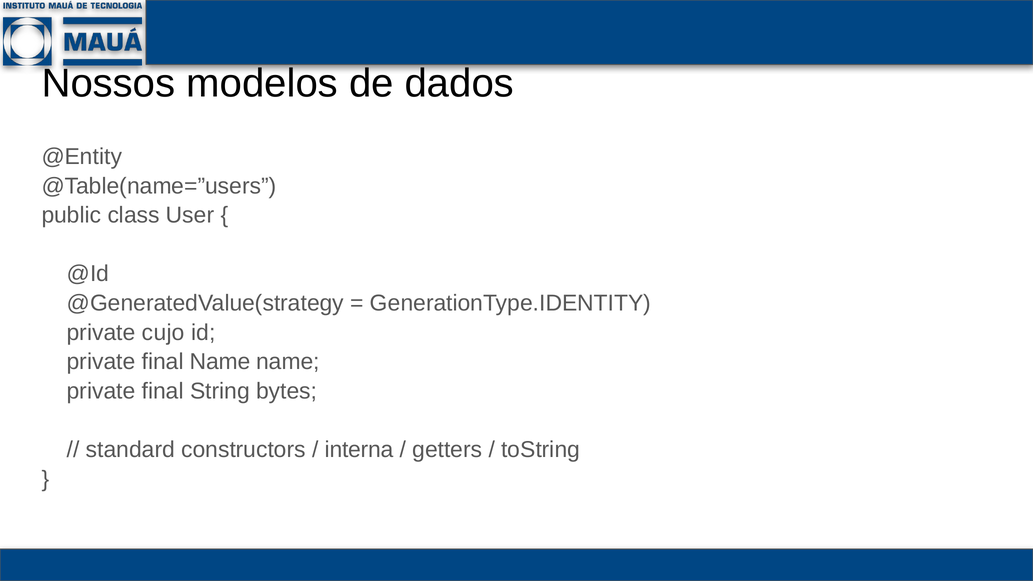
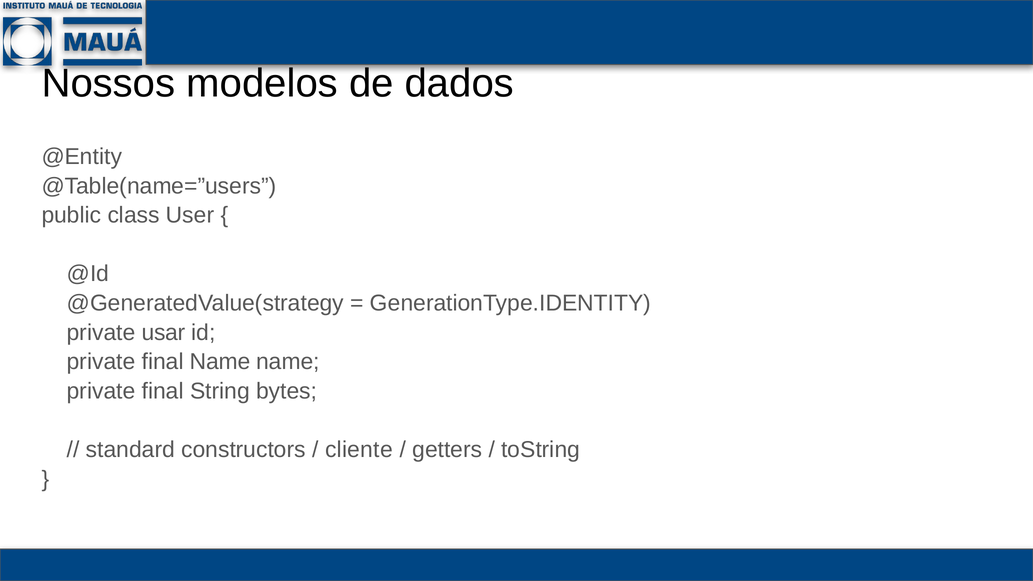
cujo: cujo -> usar
interna: interna -> cliente
